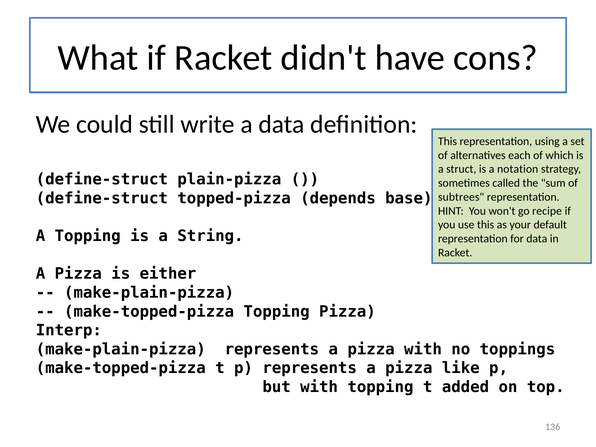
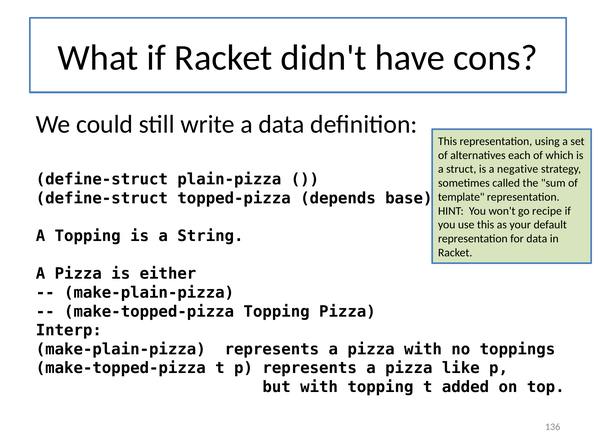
notation: notation -> negative
subtrees: subtrees -> template
